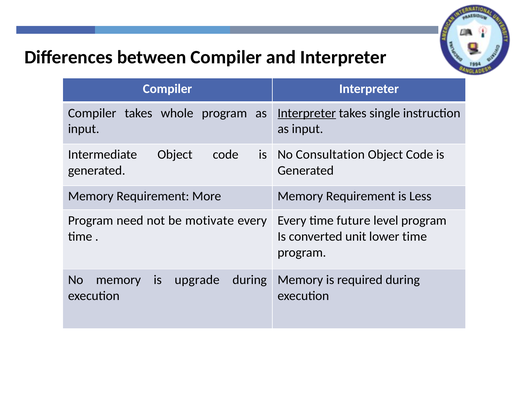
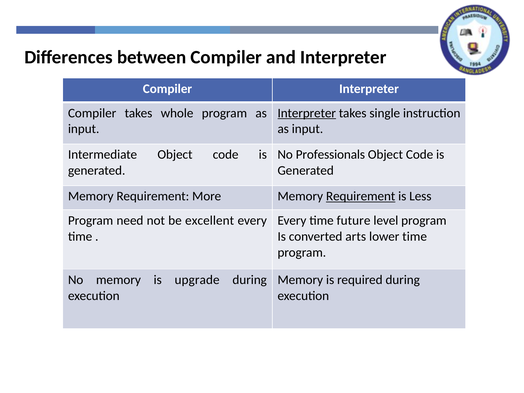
Consultation: Consultation -> Professionals
Requirement at (361, 196) underline: none -> present
motivate: motivate -> excellent
unit: unit -> arts
